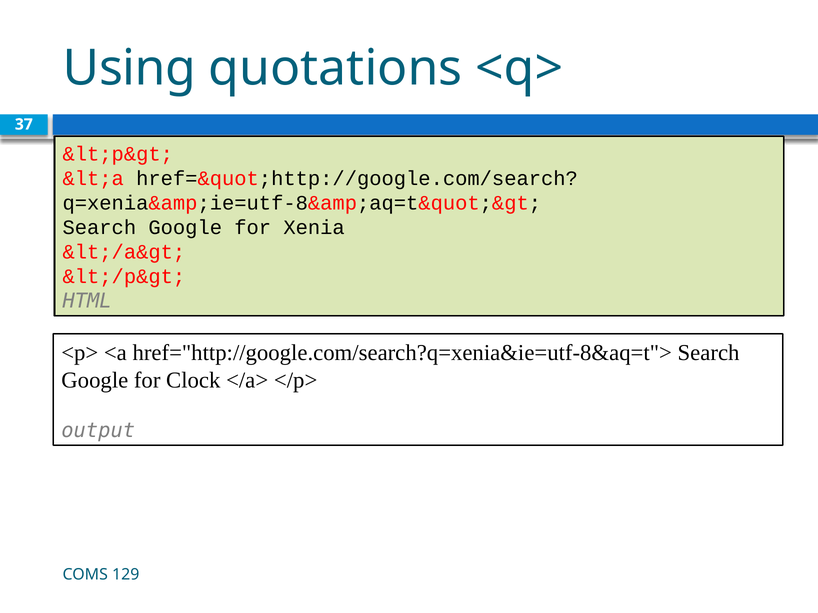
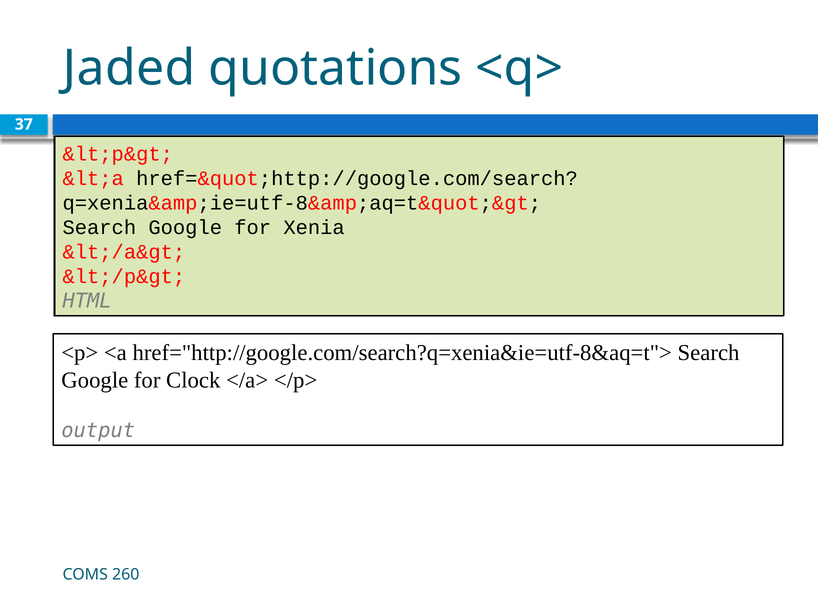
Using: Using -> Jaded
129: 129 -> 260
